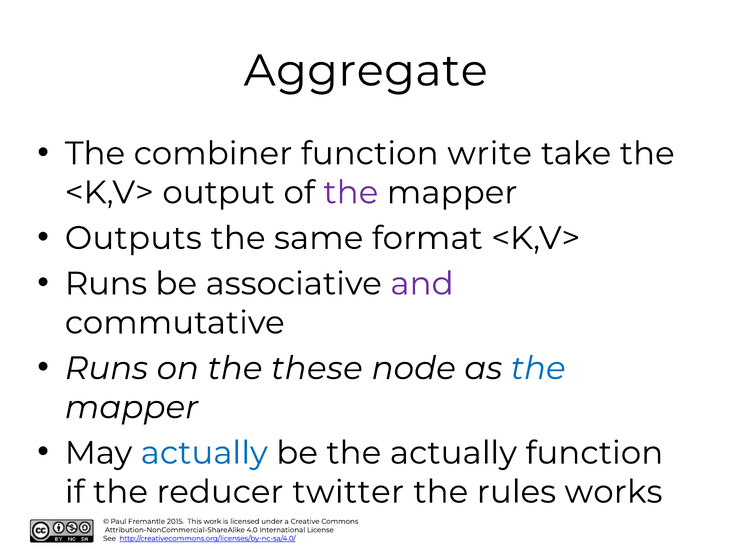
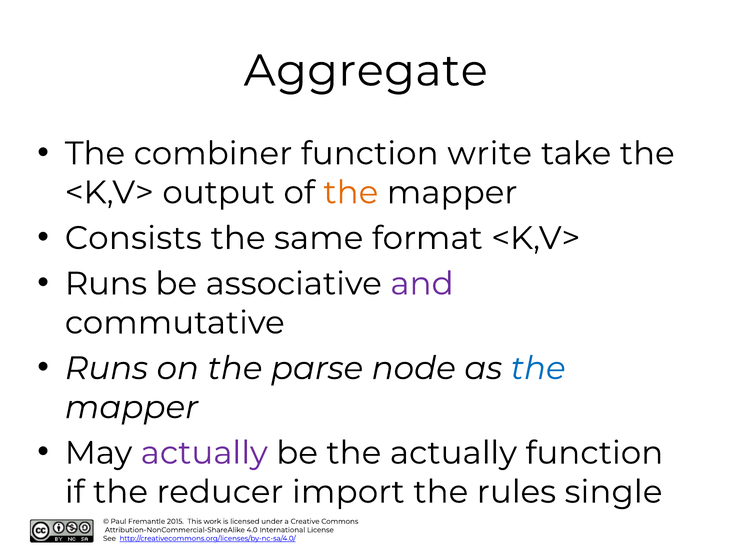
the at (351, 193) colour: purple -> orange
Outputs: Outputs -> Consists
these: these -> parse
actually at (204, 453) colour: blue -> purple
twitter: twitter -> import
works: works -> single
